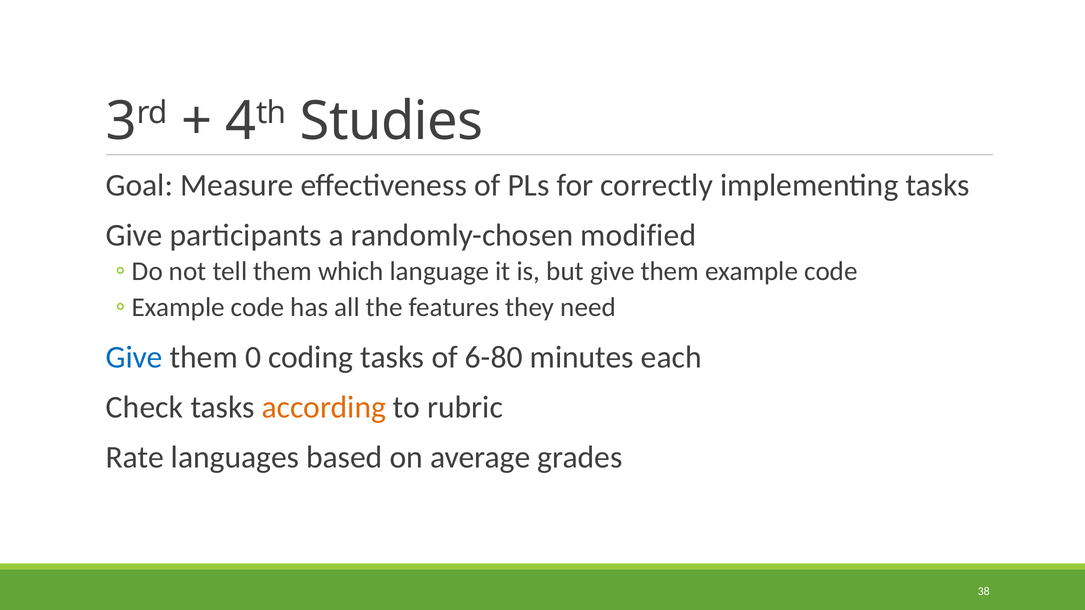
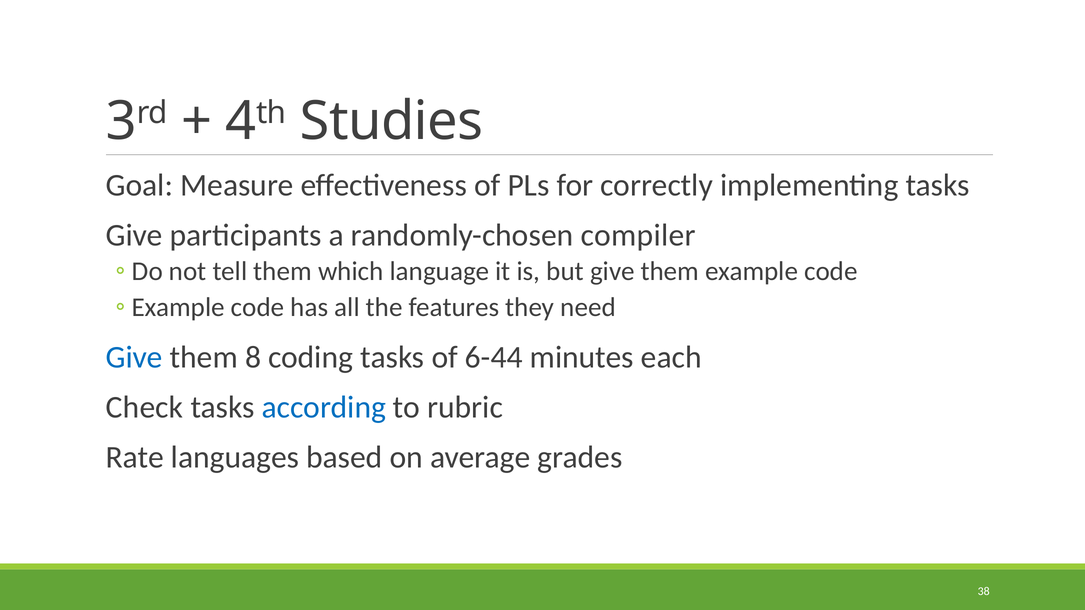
modified: modified -> compiler
0: 0 -> 8
6-80: 6-80 -> 6-44
according colour: orange -> blue
